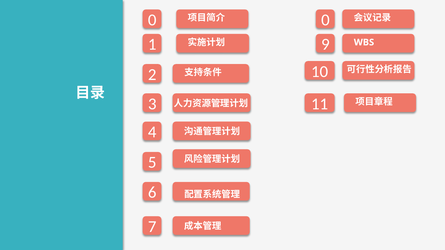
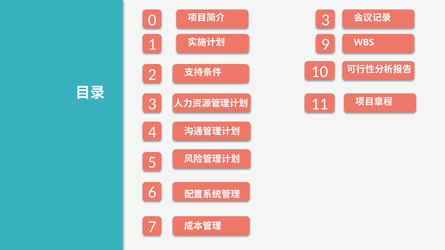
0 at (325, 20): 0 -> 3
